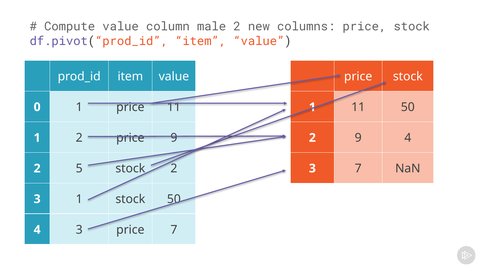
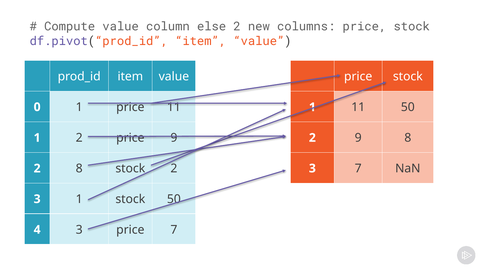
male: male -> else
4 at (408, 138): 4 -> 8
2 5: 5 -> 8
